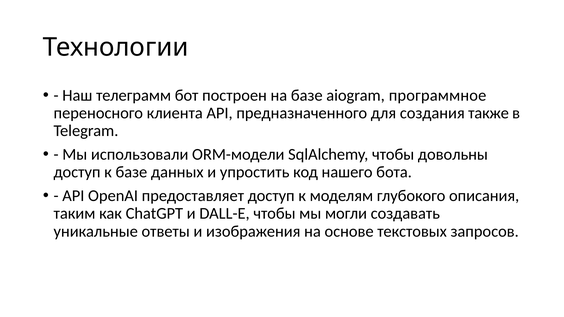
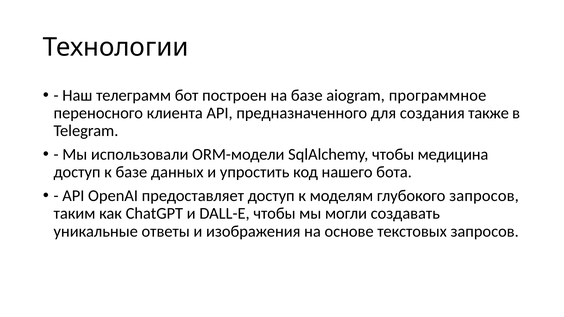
довольны: довольны -> медицина
глубокого описания: описания -> запросов
